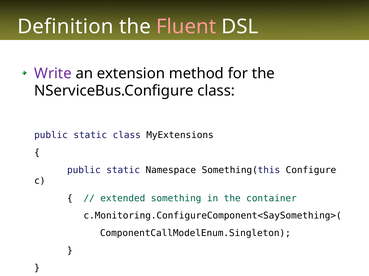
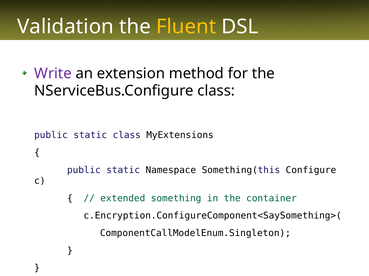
Definition: Definition -> Validation
Fluent colour: pink -> yellow
c.Monitoring.ConfigureComponent<SaySomething>(: c.Monitoring.ConfigureComponent<SaySomething>( -> c.Encryption.ConfigureComponent<SaySomething>(
